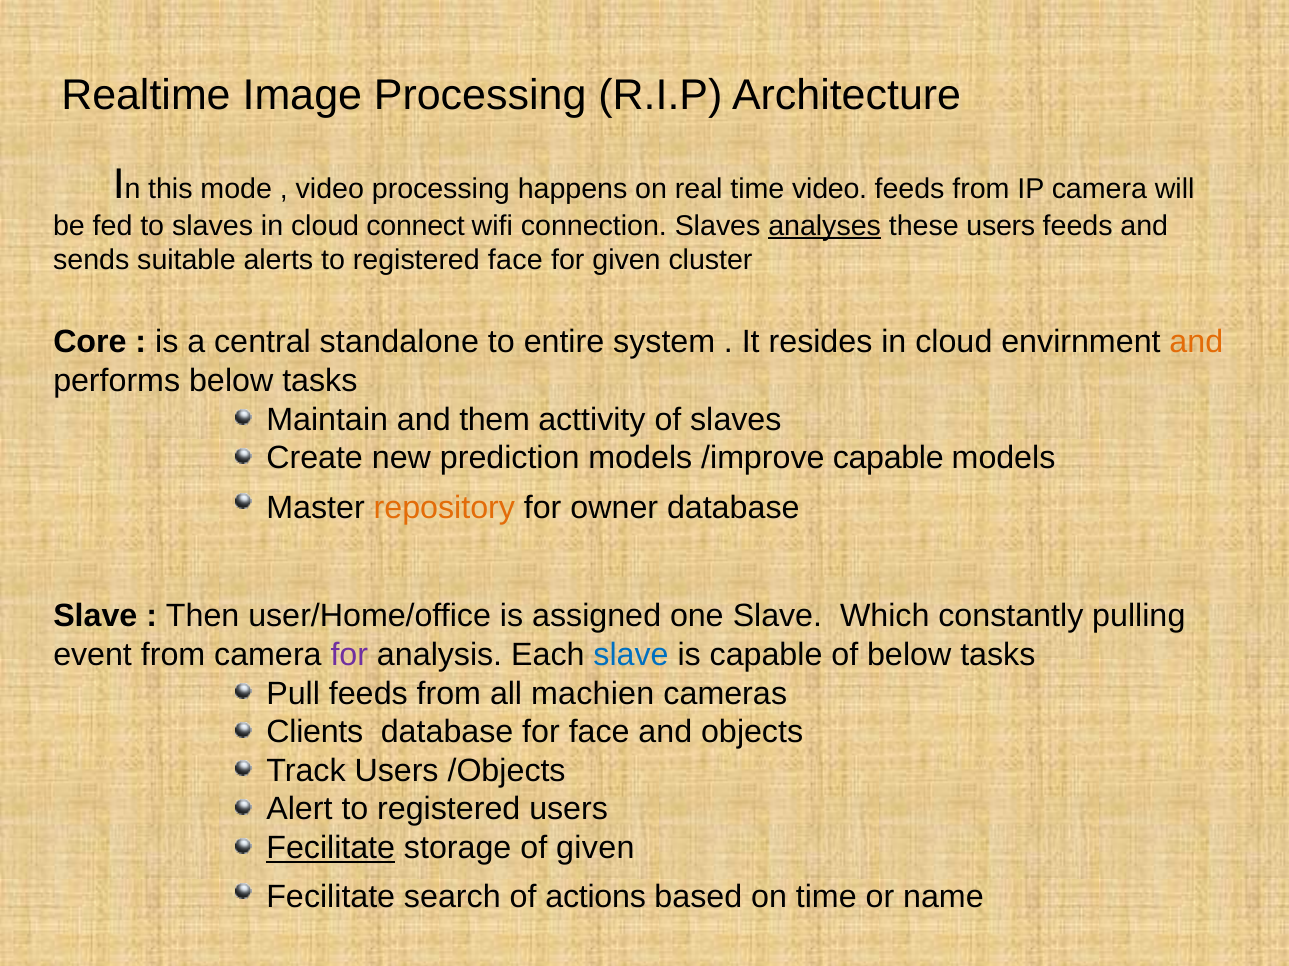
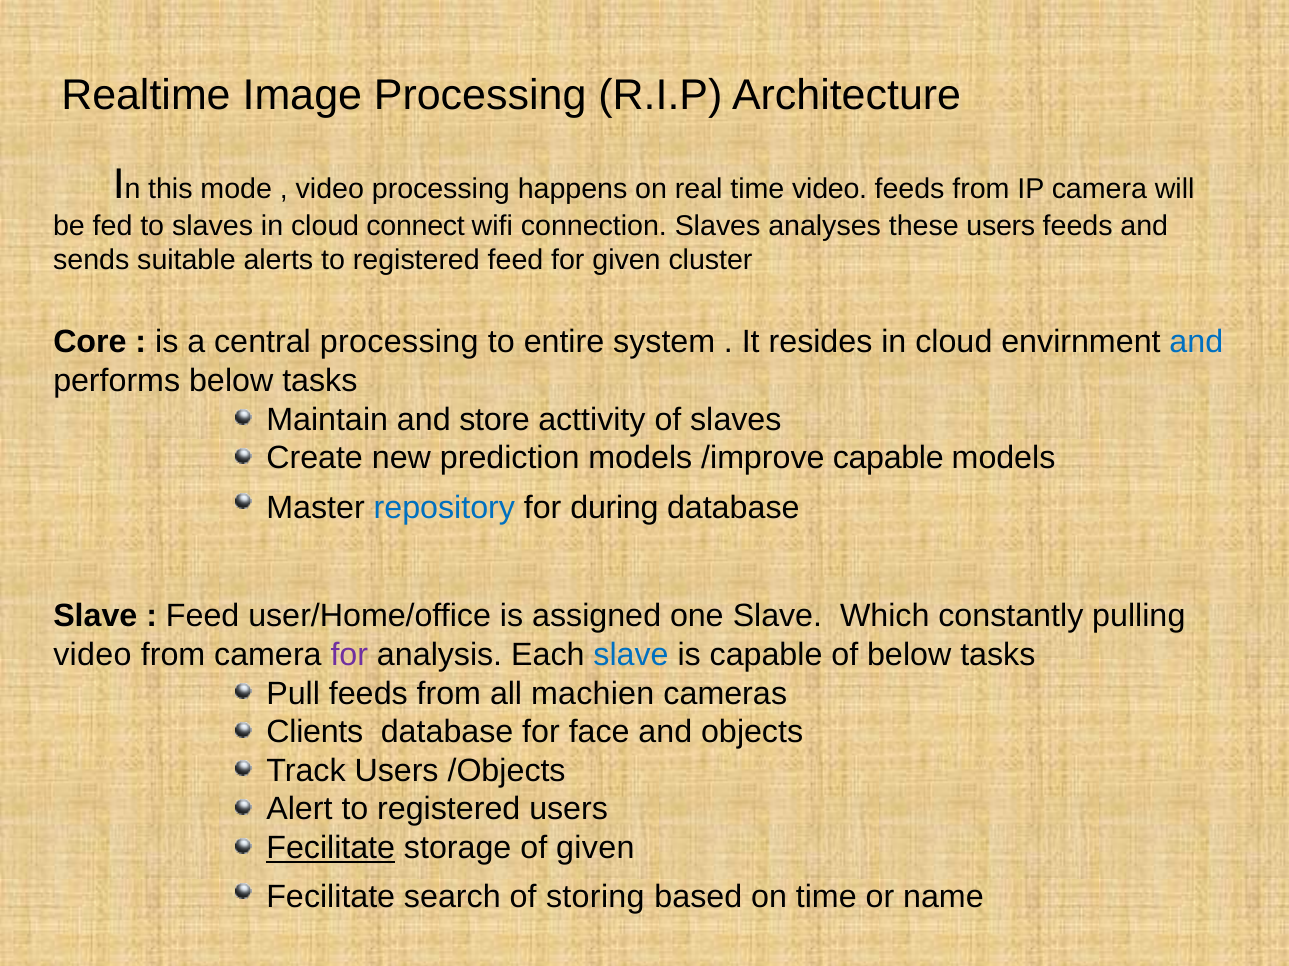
analyses underline: present -> none
registered face: face -> feed
central standalone: standalone -> processing
and at (1196, 343) colour: orange -> blue
them: them -> store
repository colour: orange -> blue
owner: owner -> during
Then at (203, 617): Then -> Feed
event at (93, 655): event -> video
actions: actions -> storing
